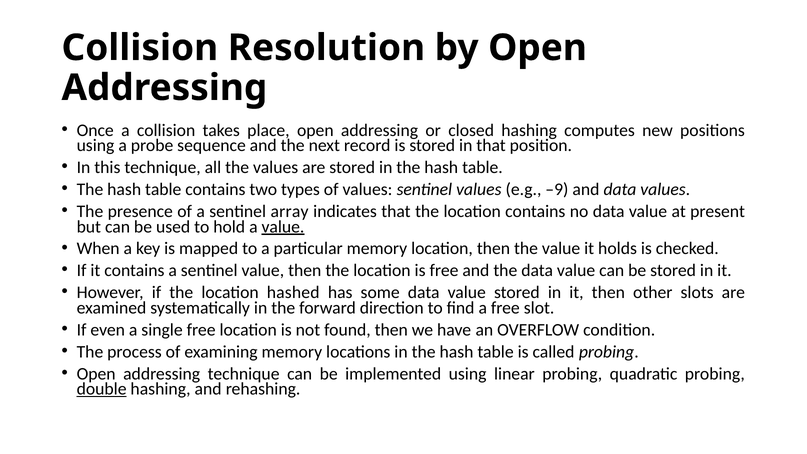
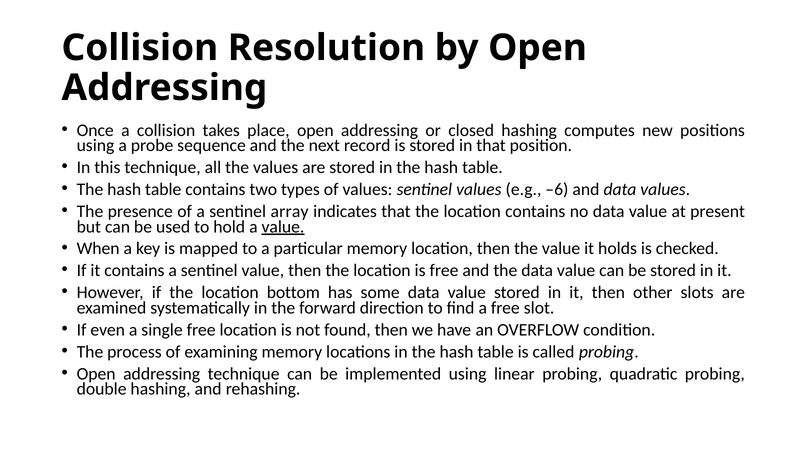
–9: –9 -> –6
hashed: hashed -> bottom
double underline: present -> none
